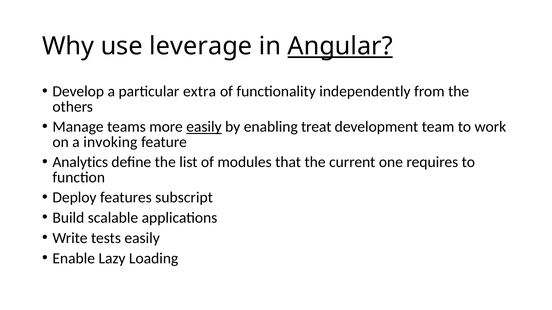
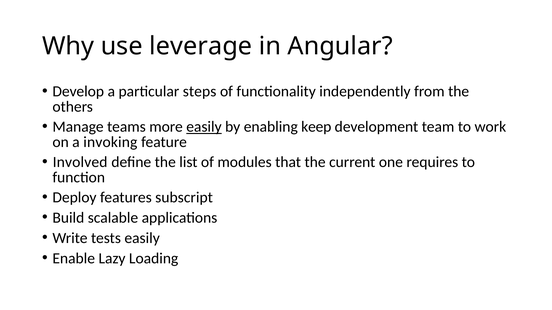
Angular underline: present -> none
extra: extra -> steps
treat: treat -> keep
Analytics: Analytics -> Involved
